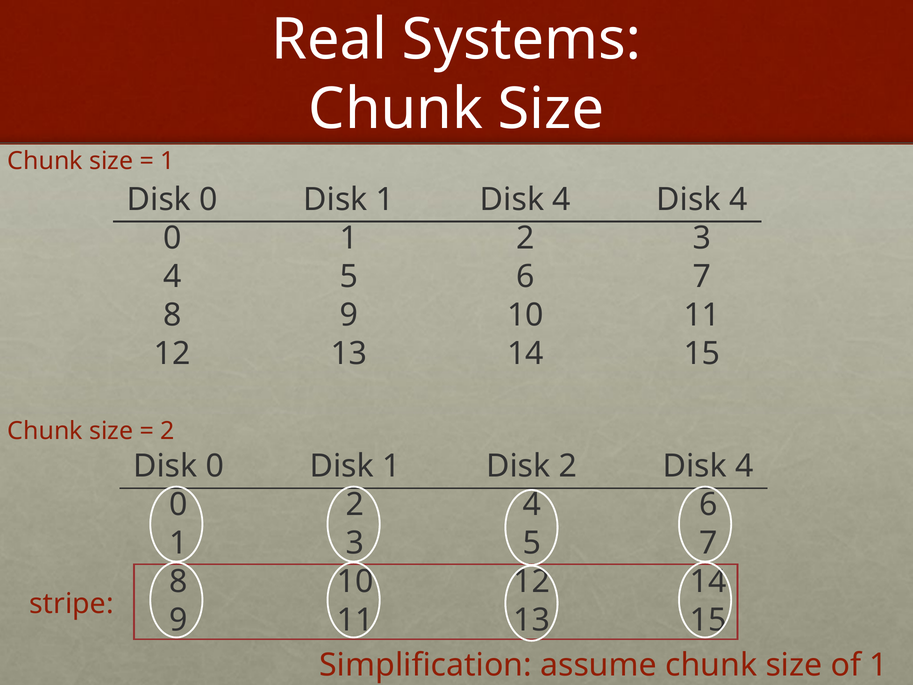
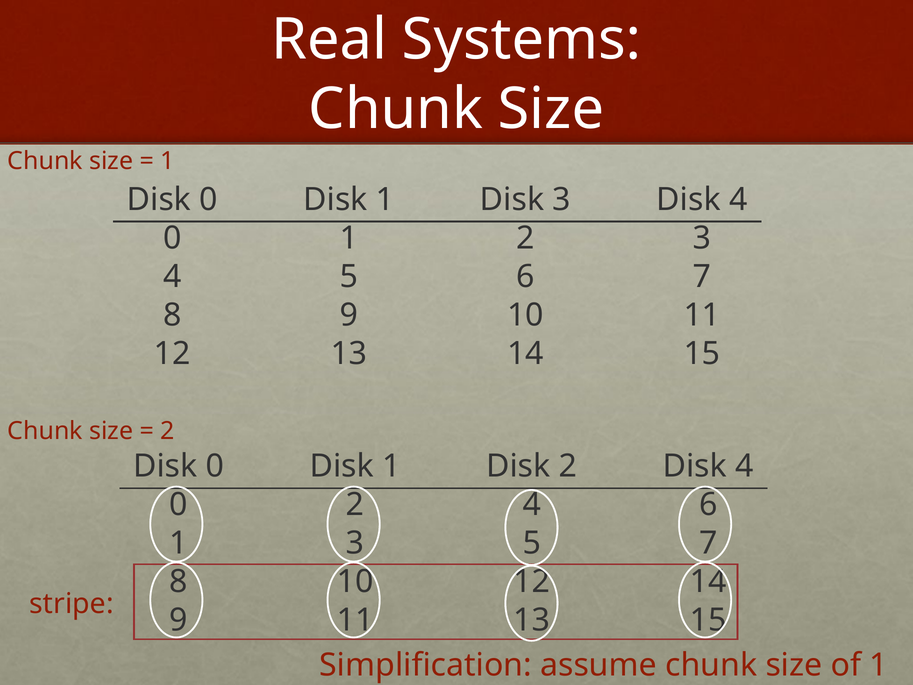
4 at (562, 199): 4 -> 3
